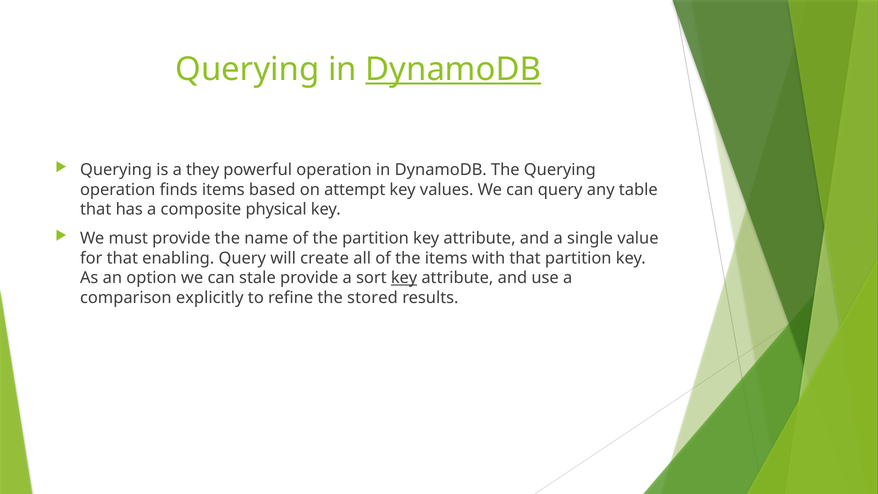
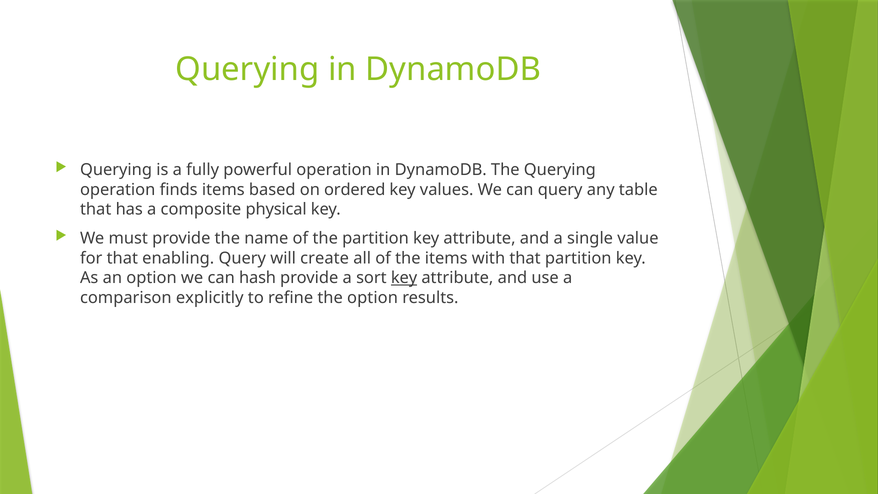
DynamoDB at (453, 69) underline: present -> none
they: they -> fully
attempt: attempt -> ordered
stale: stale -> hash
the stored: stored -> option
